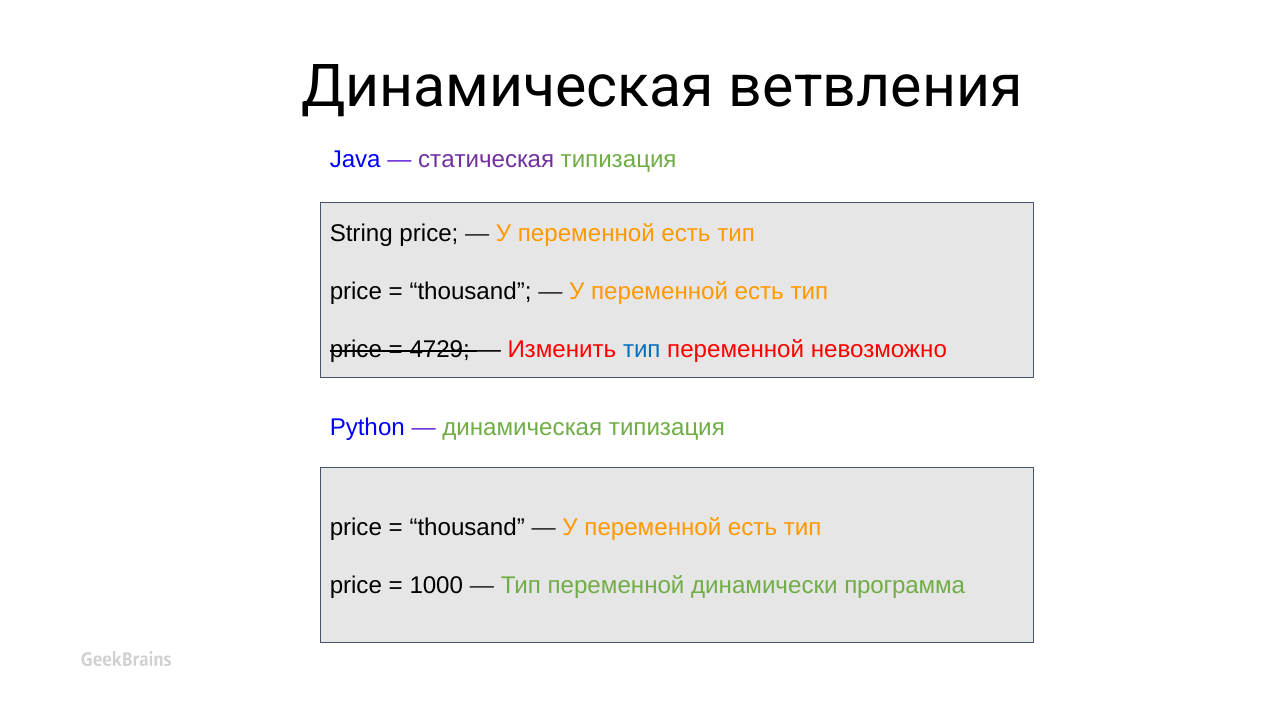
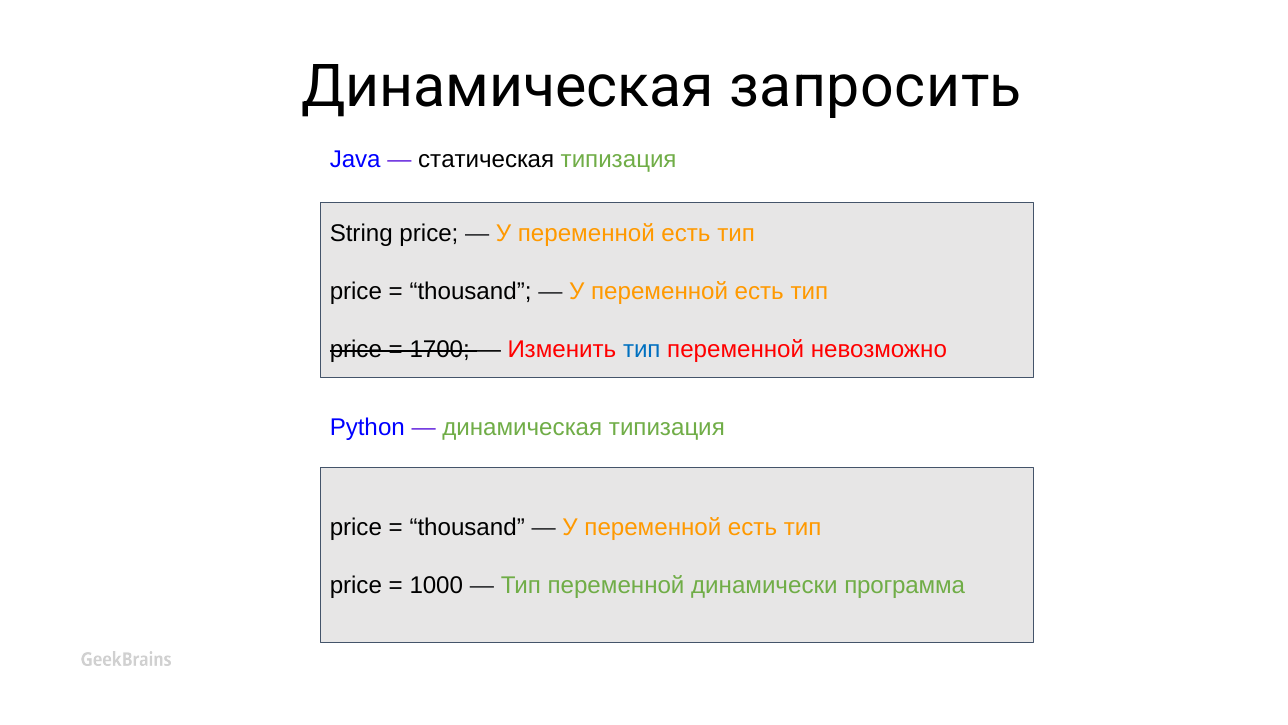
ветвления: ветвления -> запросить
статическая colour: purple -> black
4729: 4729 -> 1700
